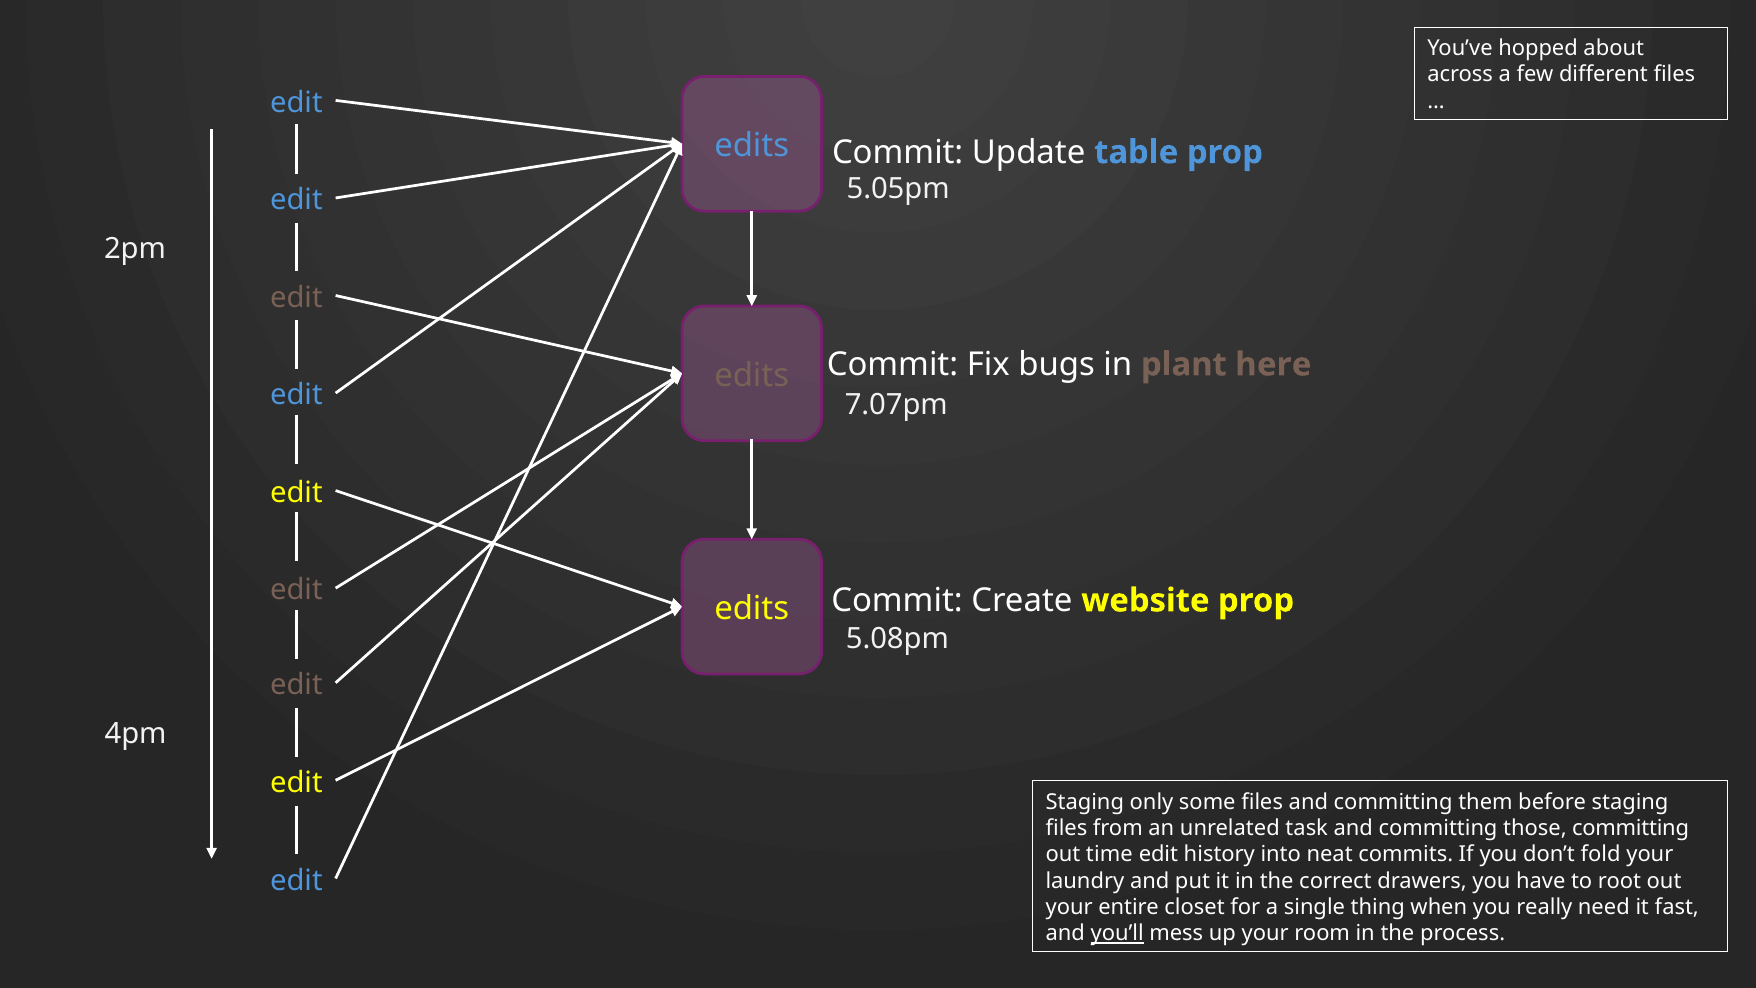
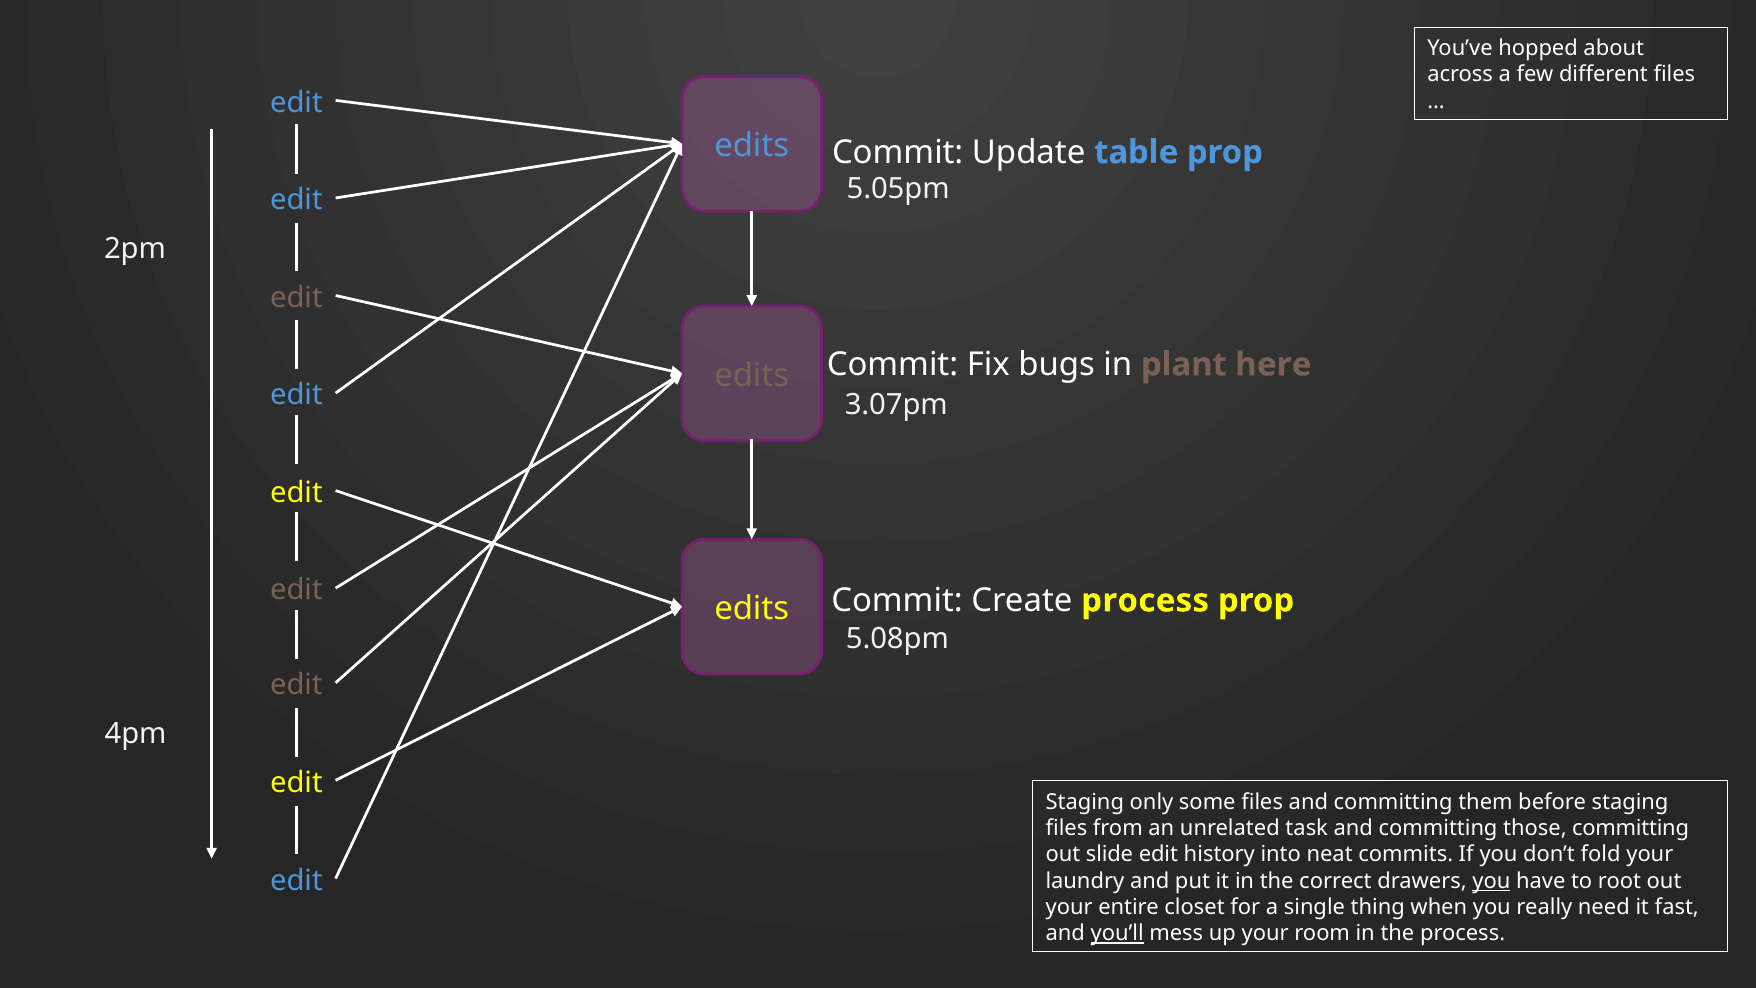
7.07pm: 7.07pm -> 3.07pm
Create website: website -> process
time: time -> slide
you at (1491, 881) underline: none -> present
